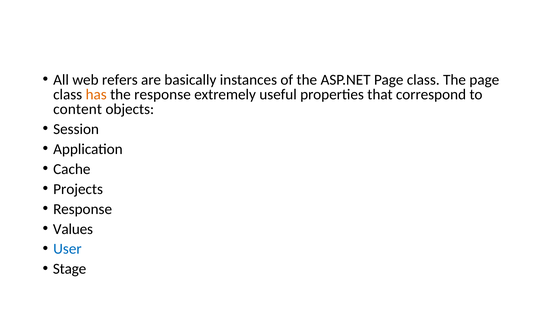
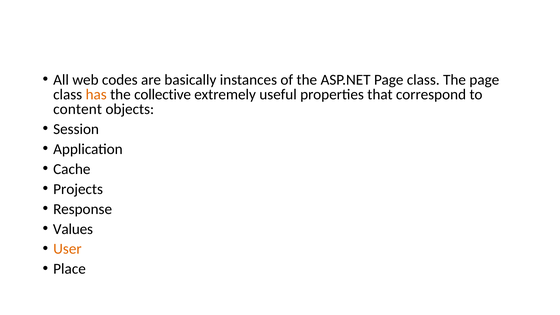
refers: refers -> codes
the response: response -> collective
User colour: blue -> orange
Stage: Stage -> Place
